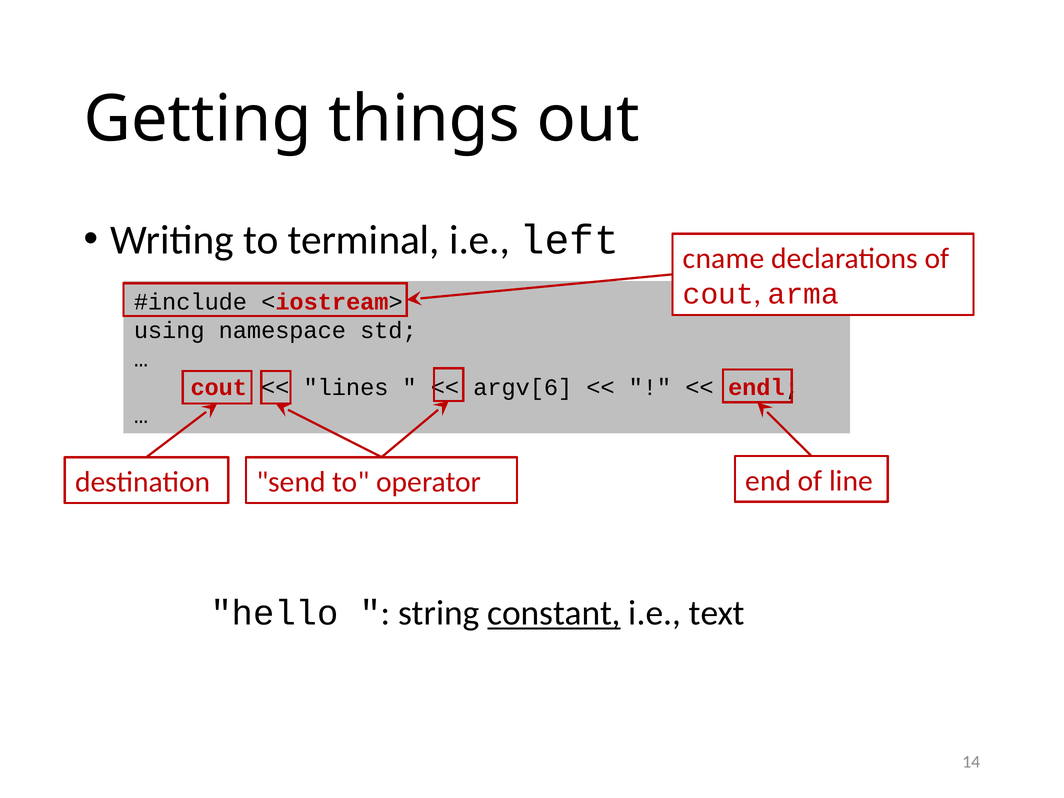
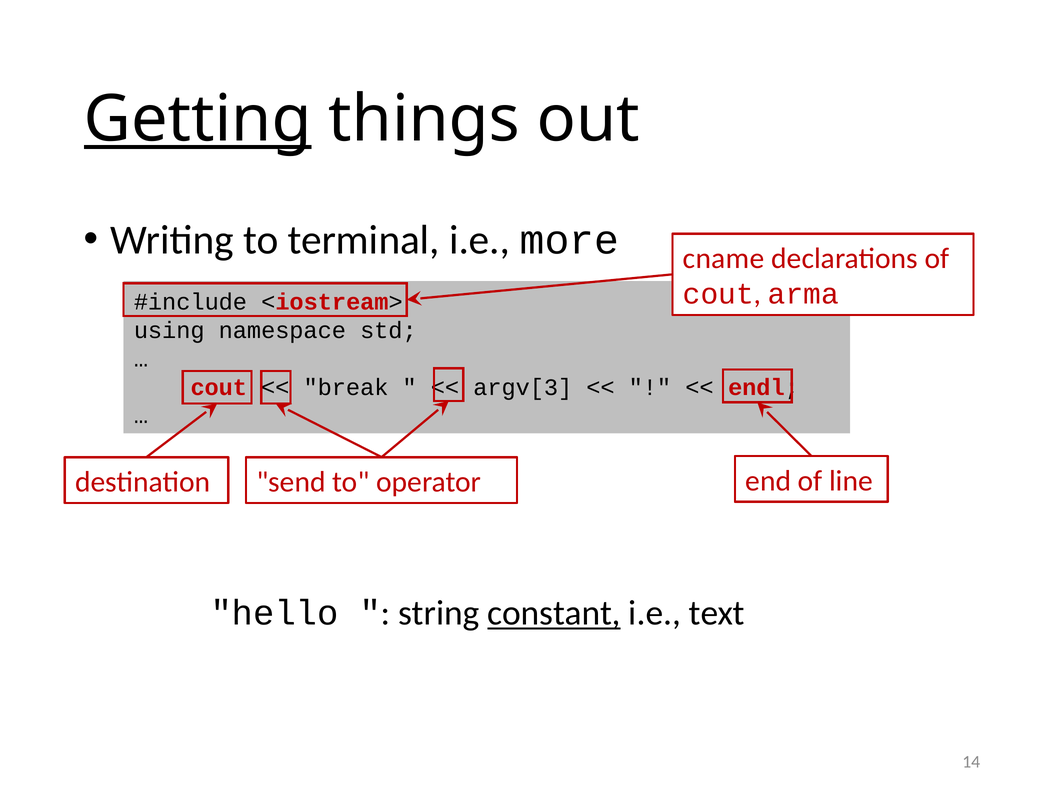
Getting underline: none -> present
left: left -> more
lines: lines -> break
argv[6: argv[6 -> argv[3
